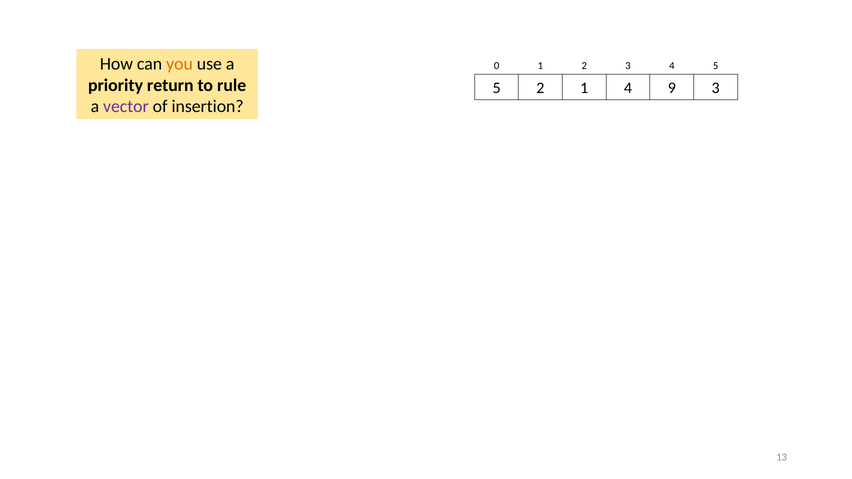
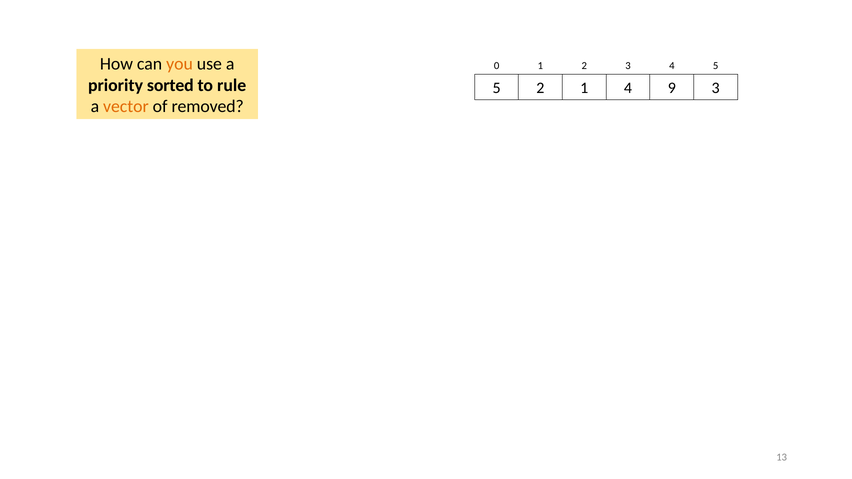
return: return -> sorted
vector colour: purple -> orange
insertion: insertion -> removed
